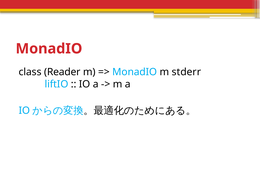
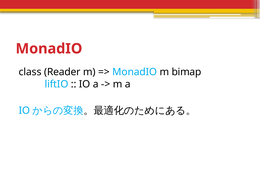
stderr: stderr -> bimap
